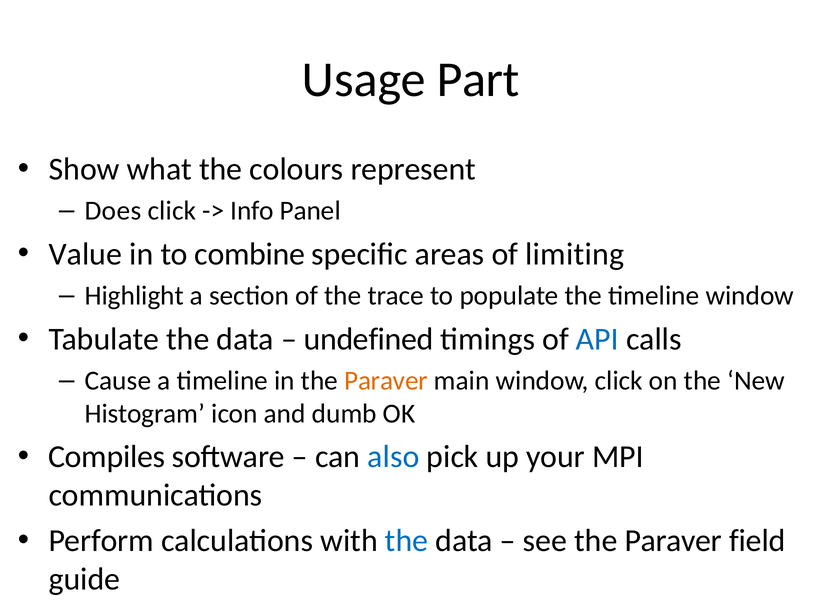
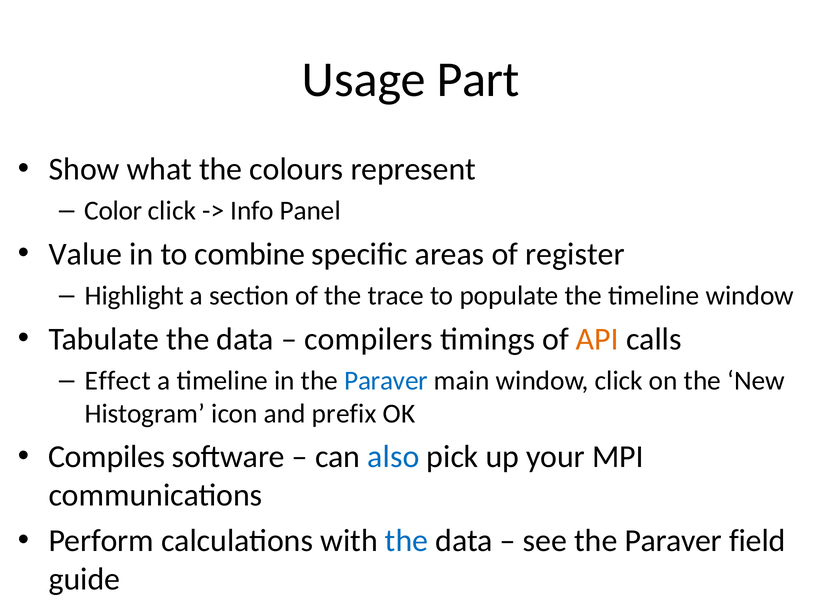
Does: Does -> Color
limiting: limiting -> register
undefined: undefined -> compilers
API colour: blue -> orange
Cause: Cause -> Effect
Paraver at (386, 381) colour: orange -> blue
dumb: dumb -> prefix
